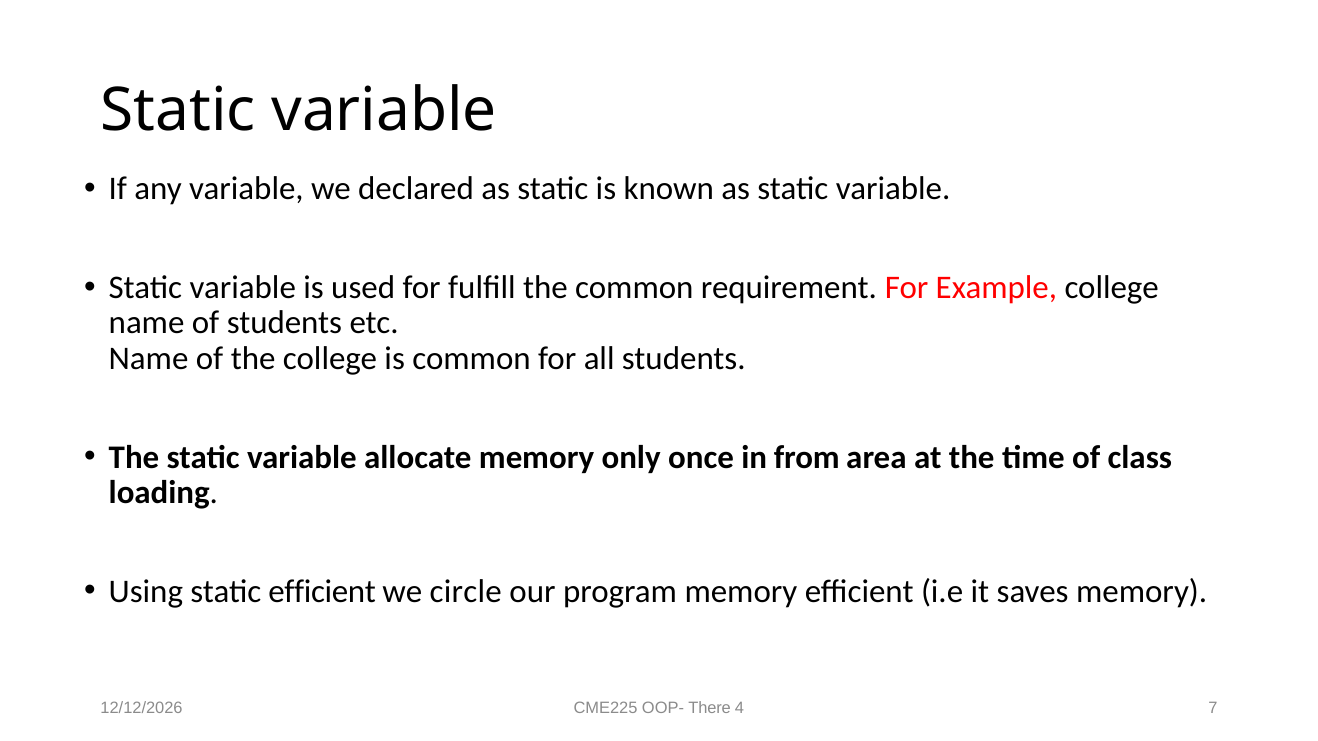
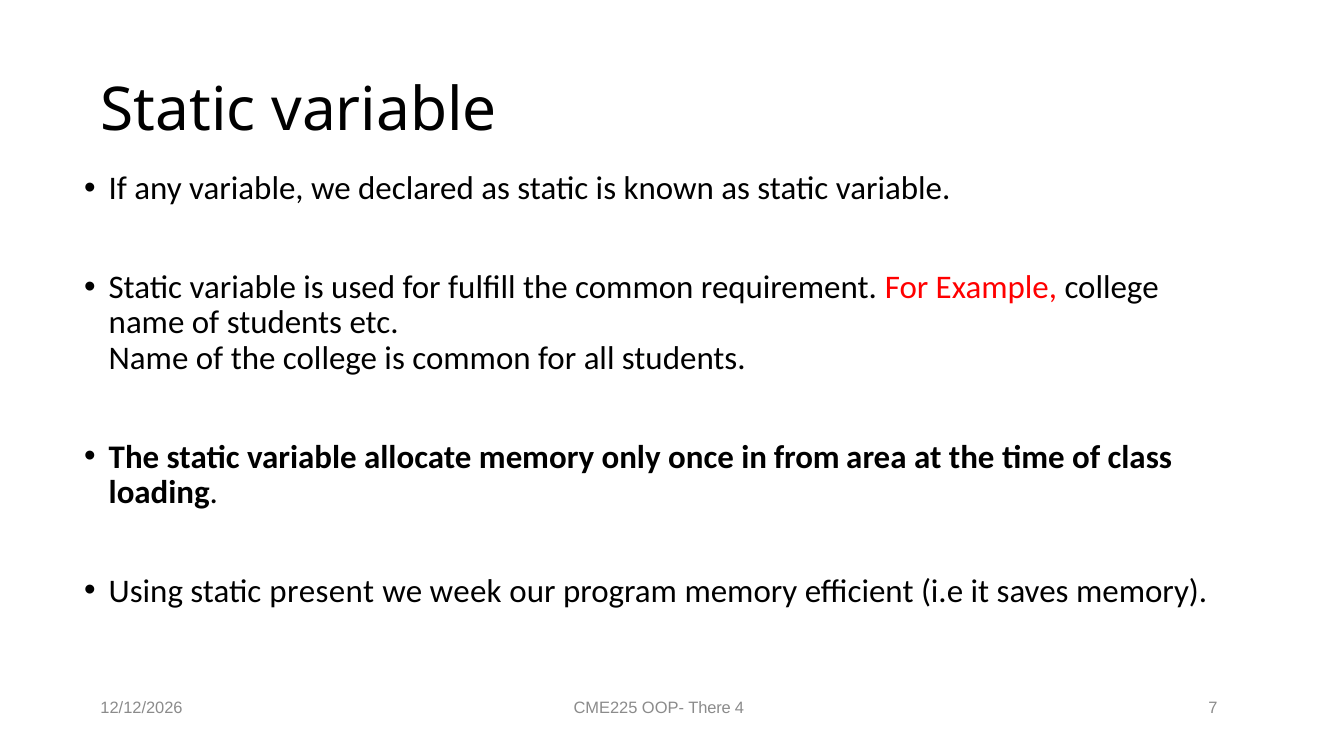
static efficient: efficient -> present
circle: circle -> week
